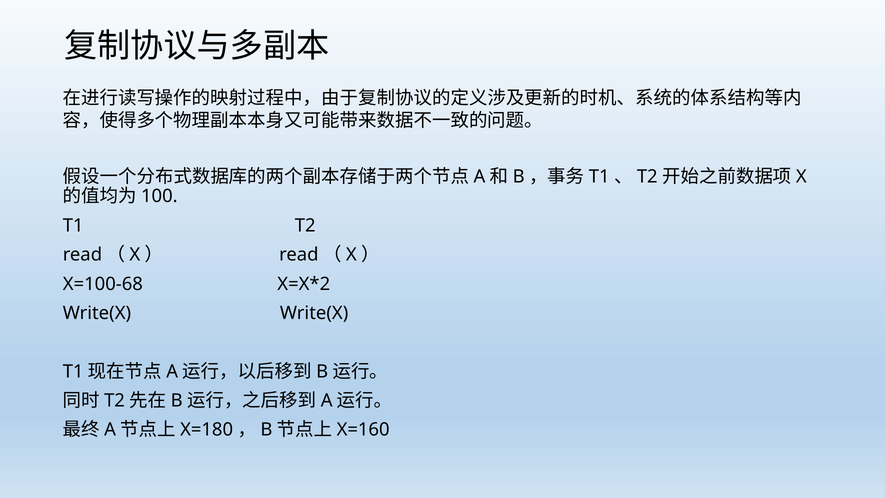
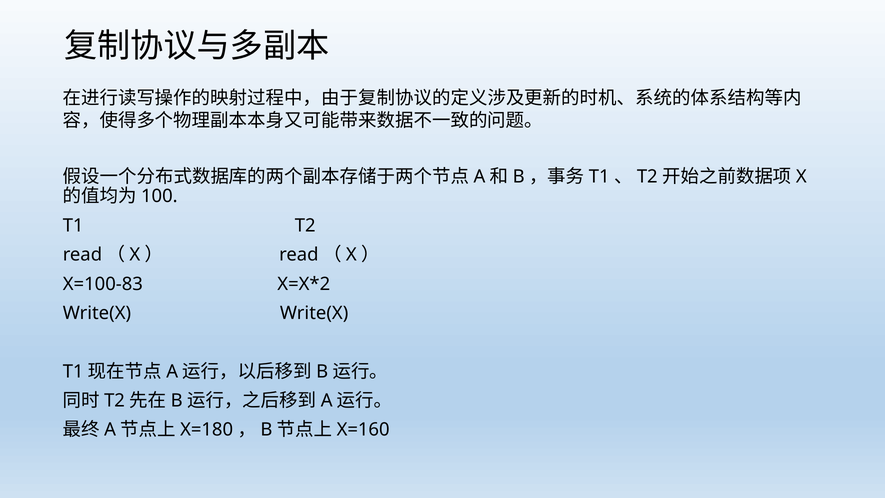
X=100-68: X=100-68 -> X=100-83
